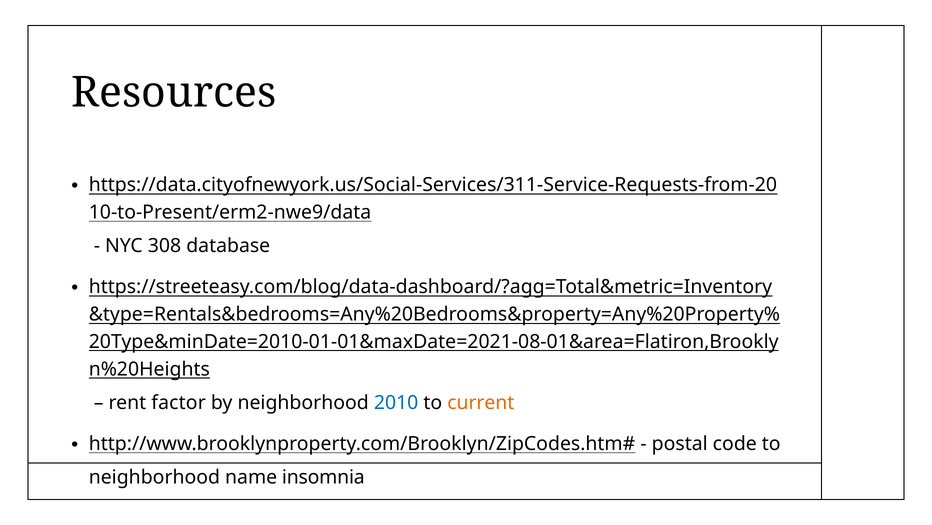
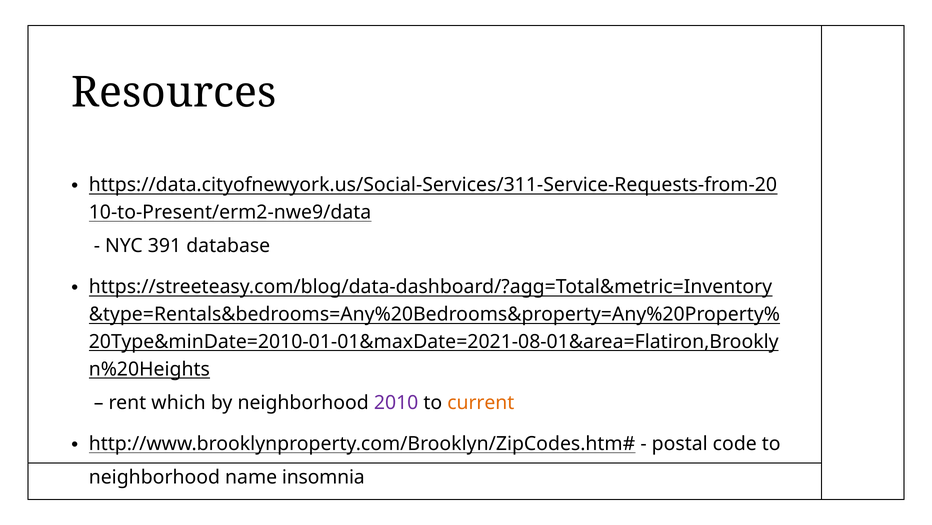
308: 308 -> 391
factor: factor -> which
2010 colour: blue -> purple
